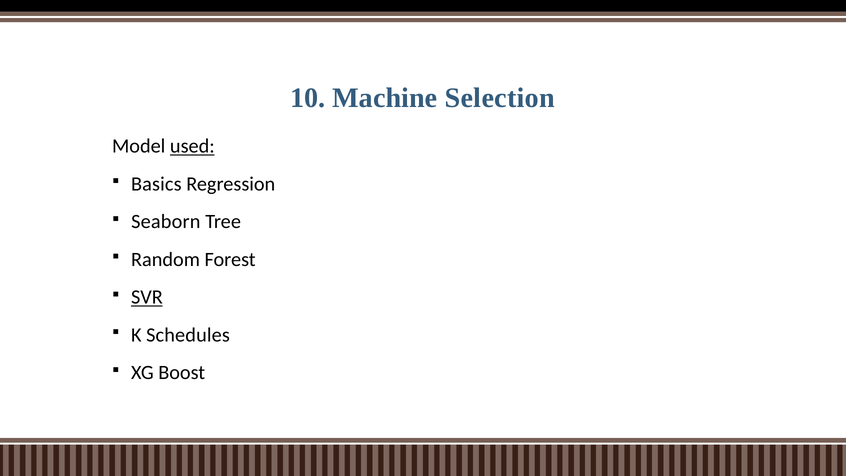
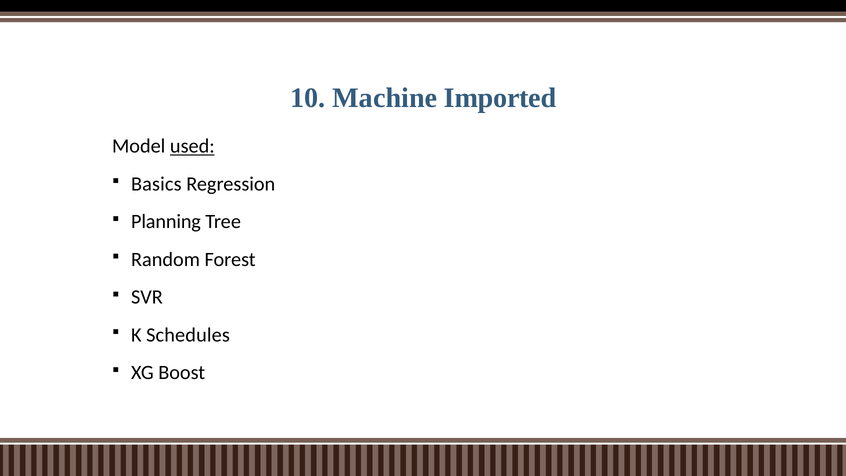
Selection: Selection -> Imported
Seaborn: Seaborn -> Planning
SVR underline: present -> none
